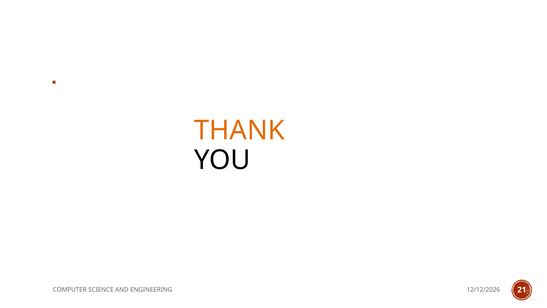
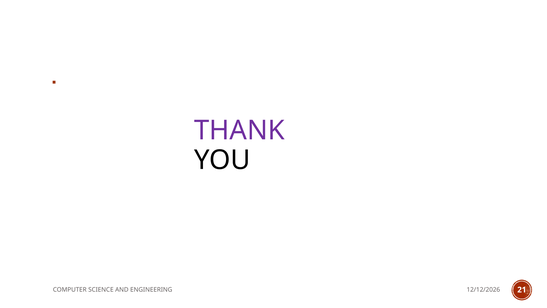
THANK colour: orange -> purple
